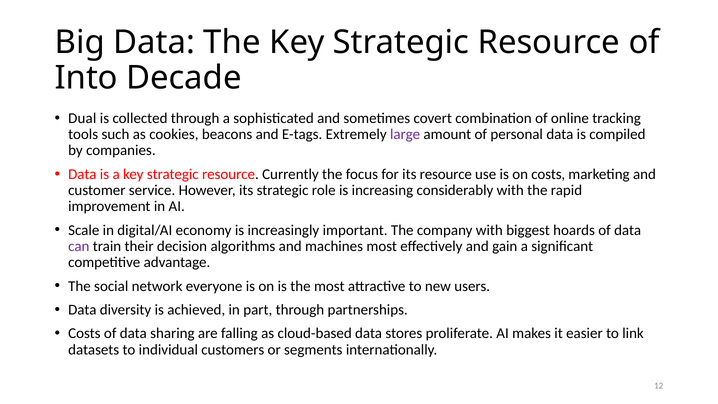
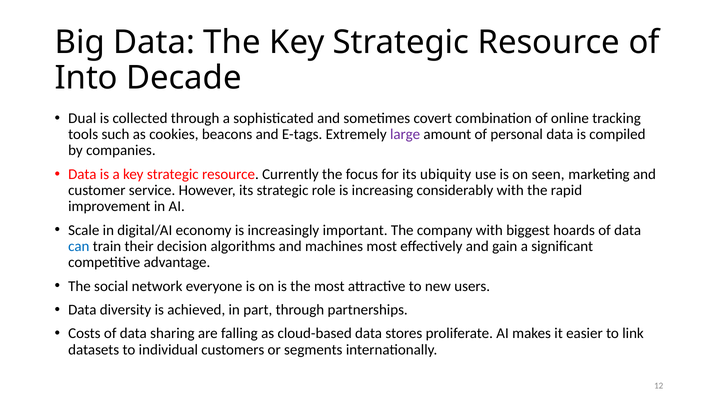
its resource: resource -> ubiquity
on costs: costs -> seen
can colour: purple -> blue
